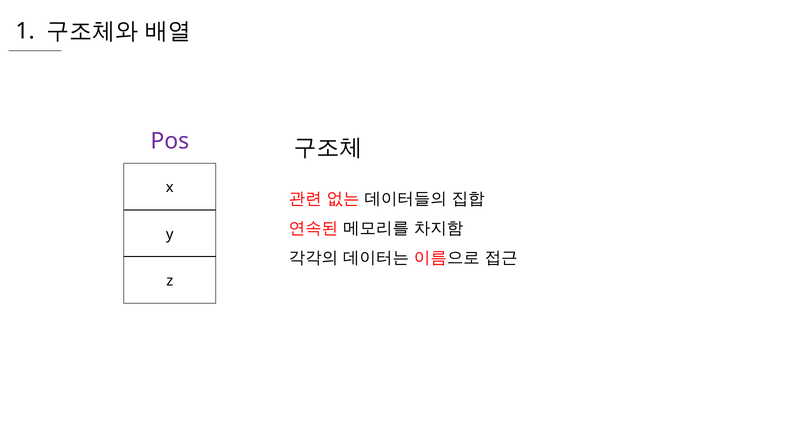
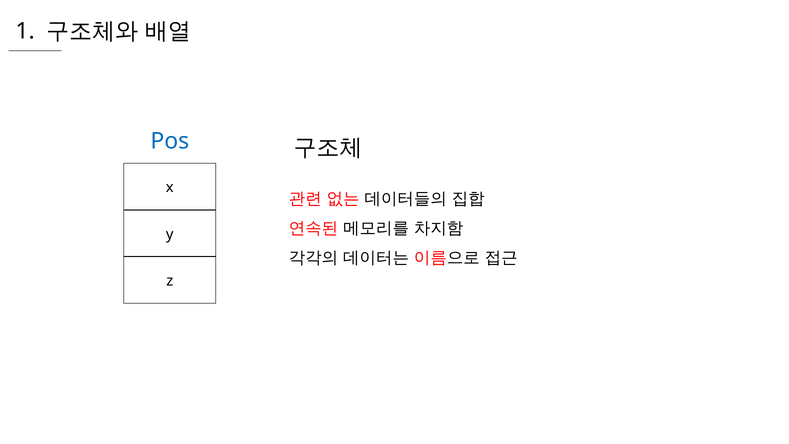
Pos colour: purple -> blue
